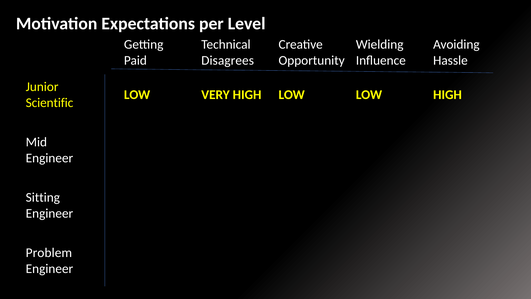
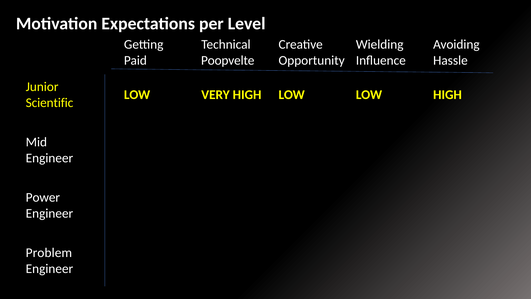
Disagrees: Disagrees -> Poopvelte
Sitting: Sitting -> Power
